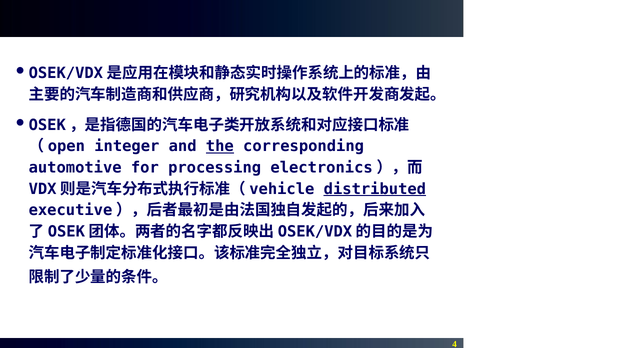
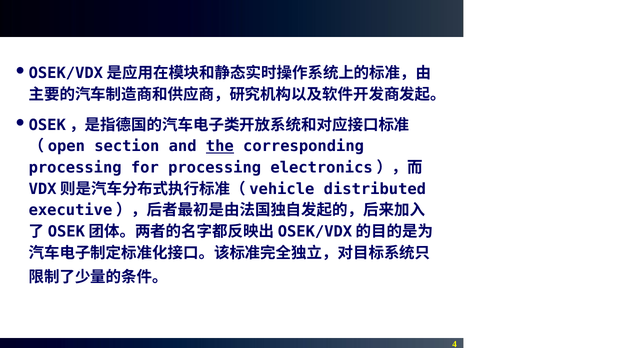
integer: integer -> section
automotive at (75, 167): automotive -> processing
distributed underline: present -> none
